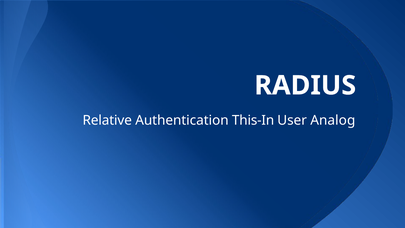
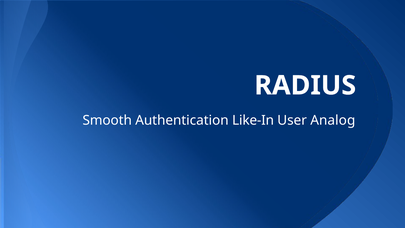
Relative: Relative -> Smooth
This-In: This-In -> Like-In
